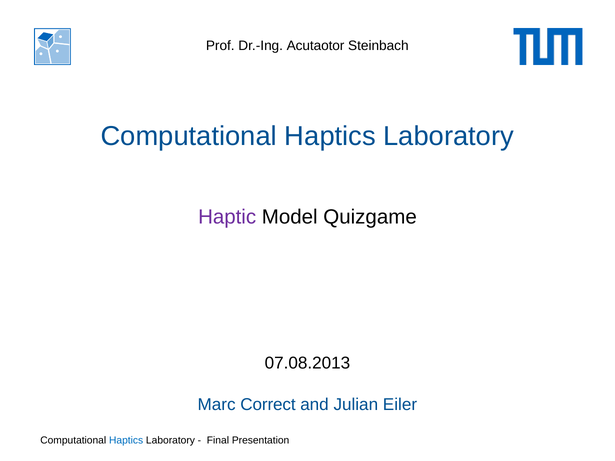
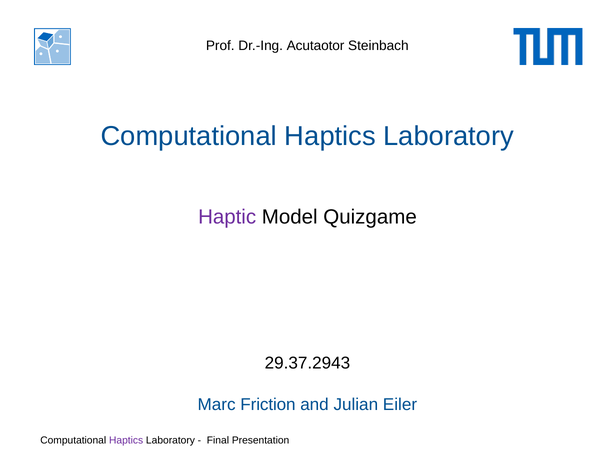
07.08.2013: 07.08.2013 -> 29.37.2943
Correct: Correct -> Friction
Haptics at (126, 440) colour: blue -> purple
